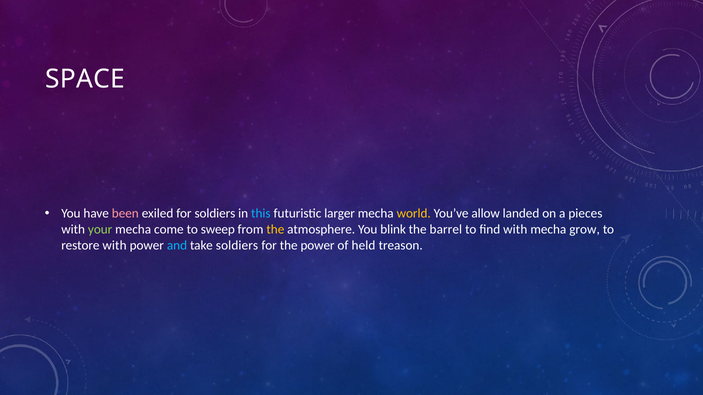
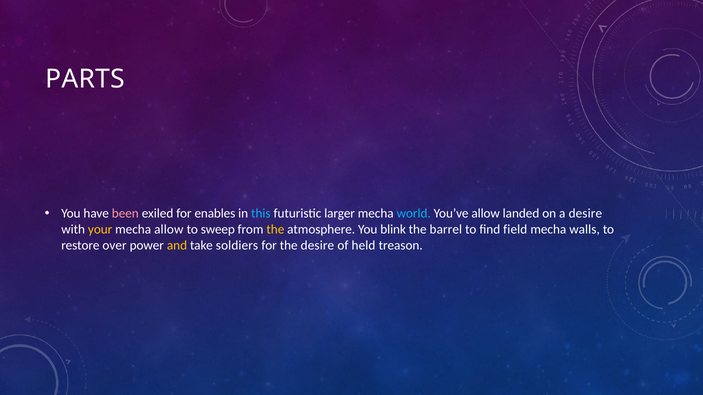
SPACE: SPACE -> PARTS
for soldiers: soldiers -> enables
world colour: yellow -> light blue
a pieces: pieces -> desire
your colour: light green -> yellow
mecha come: come -> allow
find with: with -> field
grow: grow -> walls
restore with: with -> over
and colour: light blue -> yellow
the power: power -> desire
